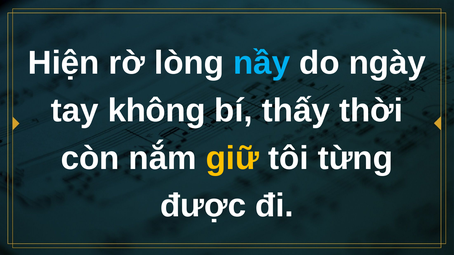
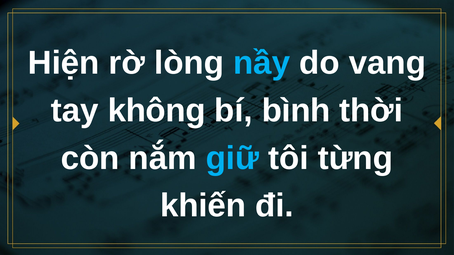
ngày: ngày -> vang
thấy: thấy -> bình
giữ colour: yellow -> light blue
được: được -> khiến
